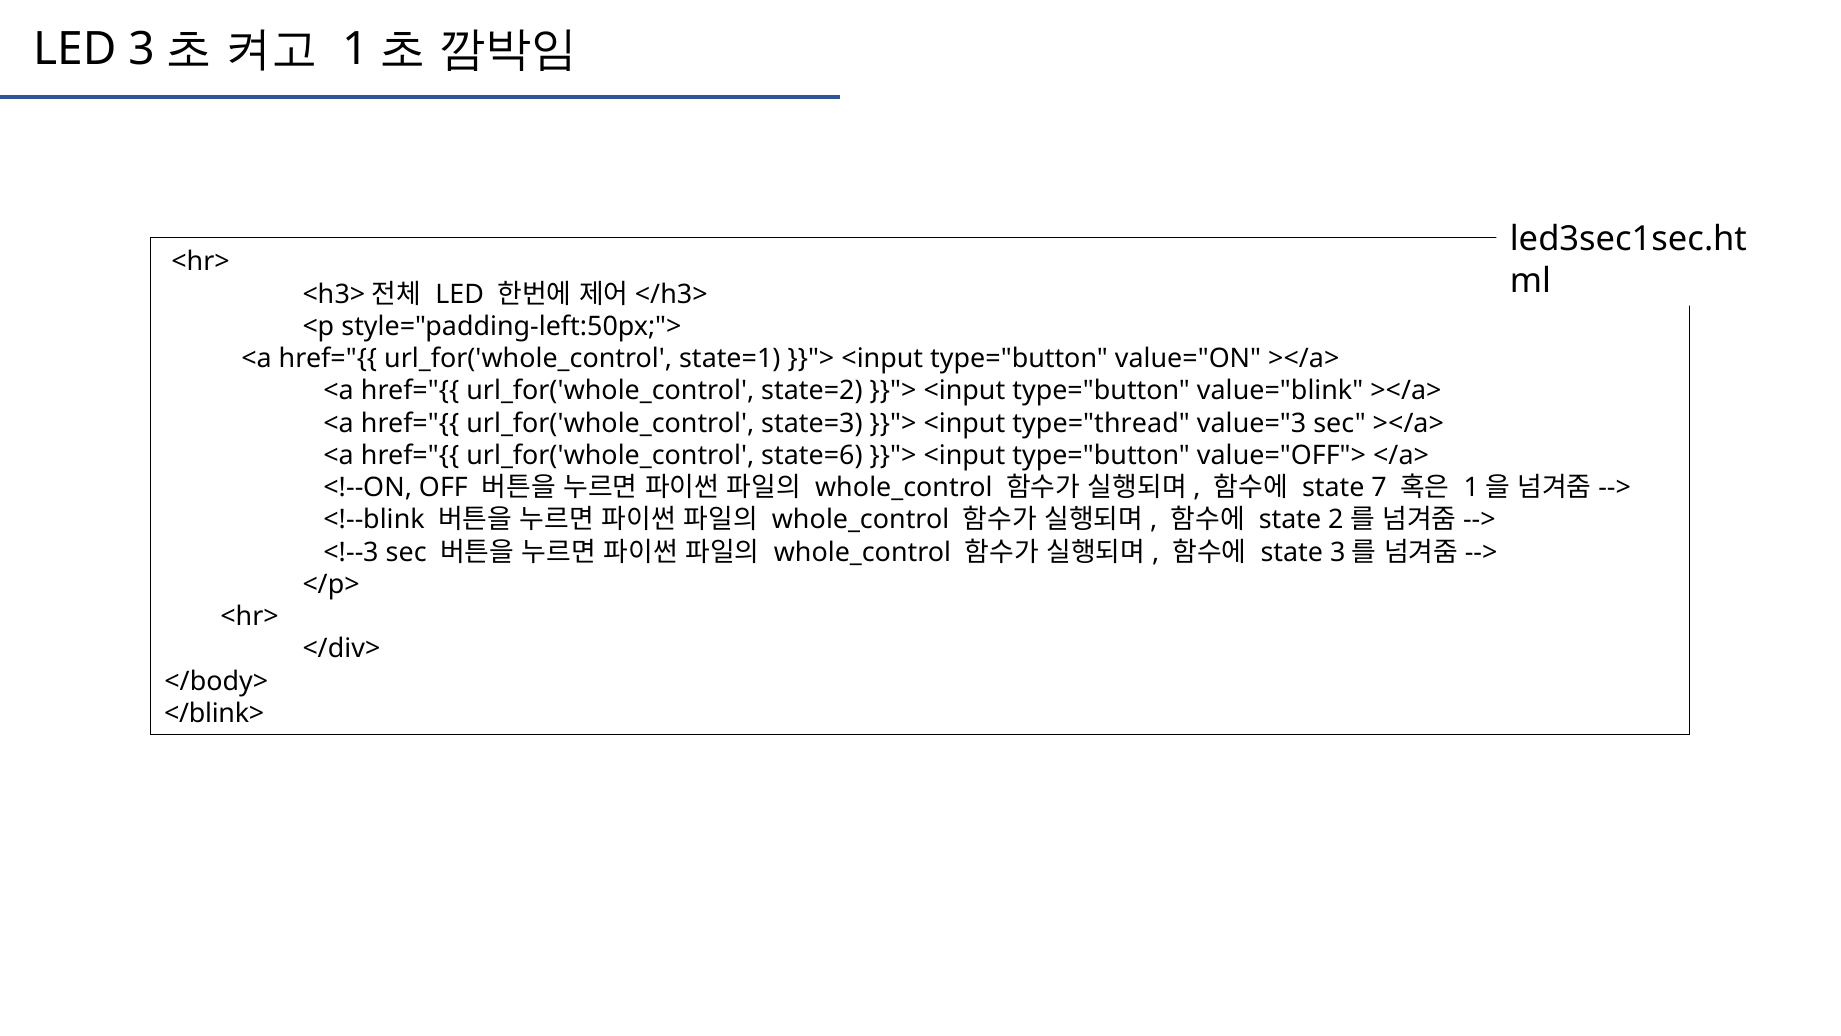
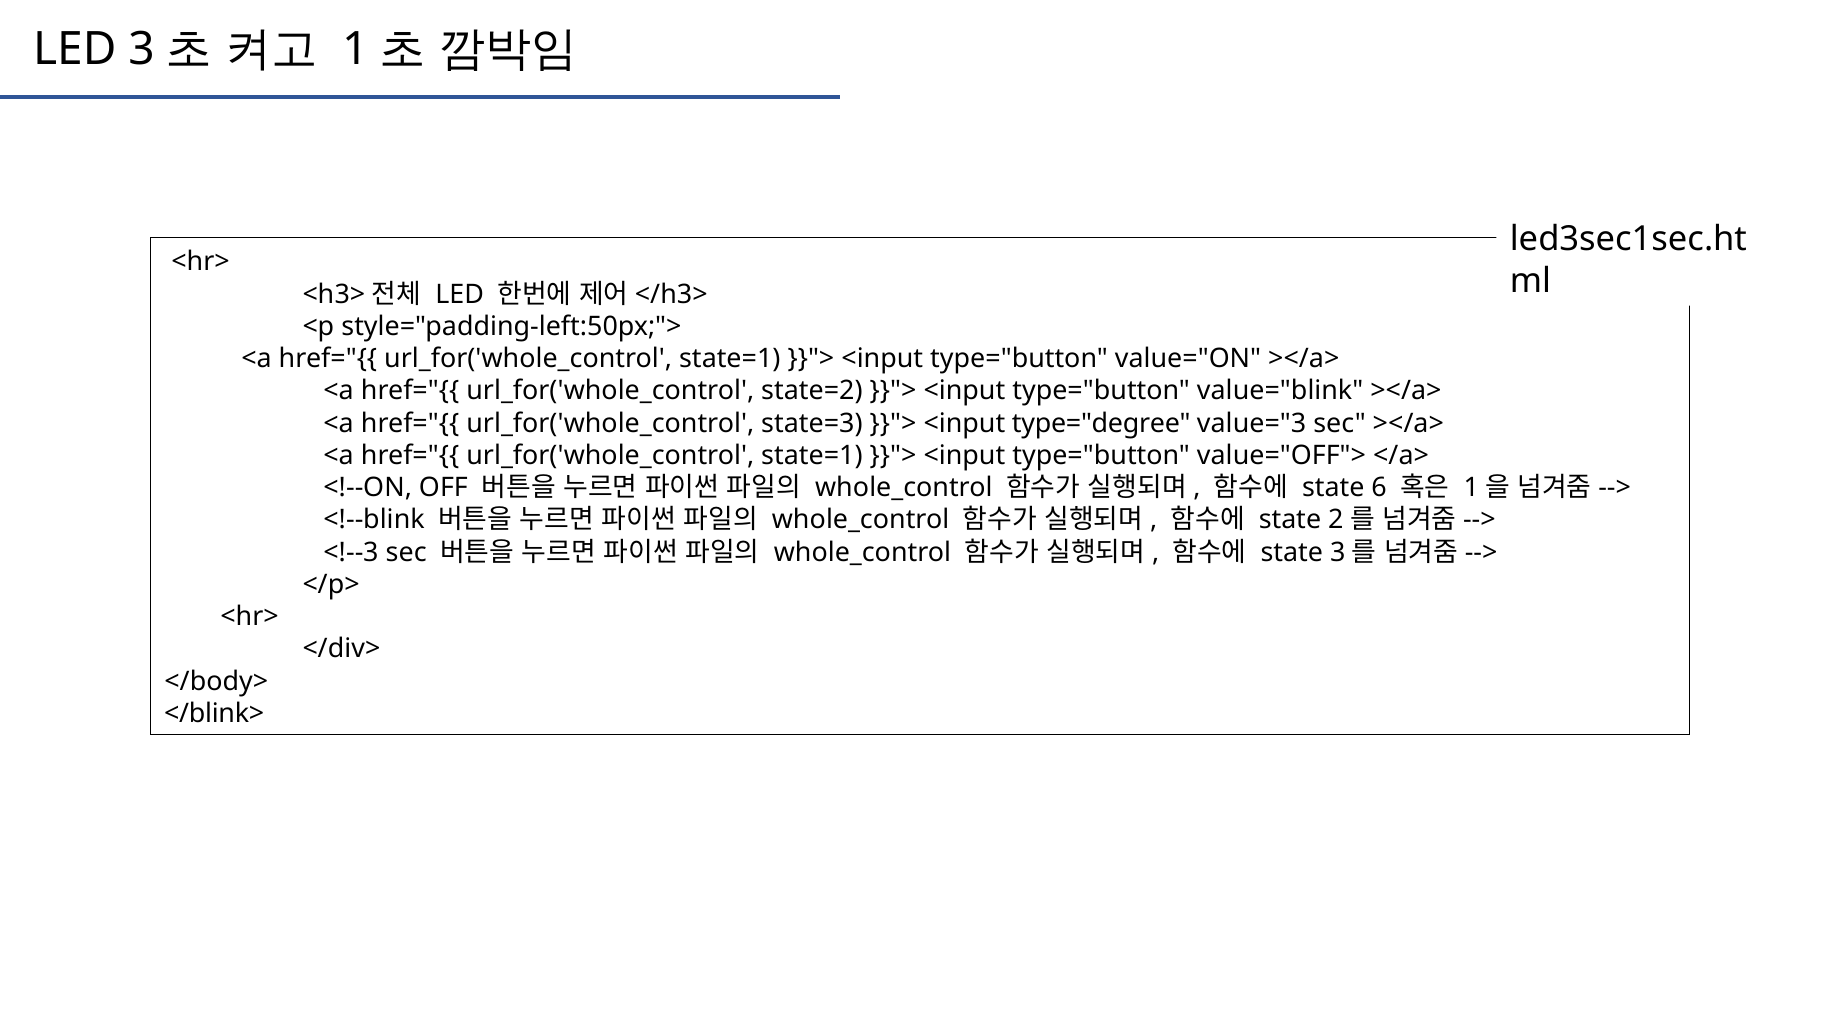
type="thread: type="thread -> type="degree
state=6 at (812, 455): state=6 -> state=1
7: 7 -> 6
